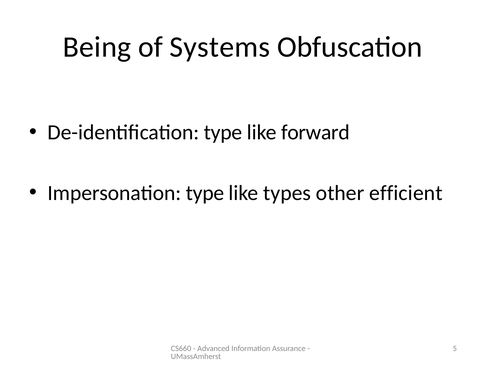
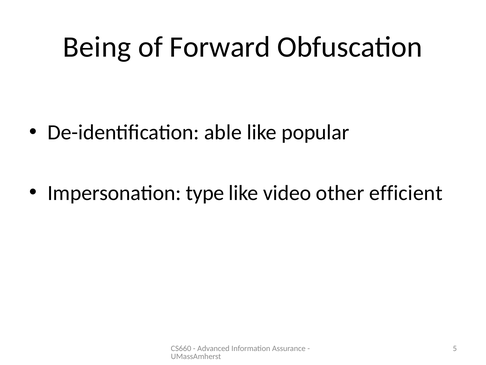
Systems: Systems -> Forward
De-identification type: type -> able
forward: forward -> popular
types: types -> video
